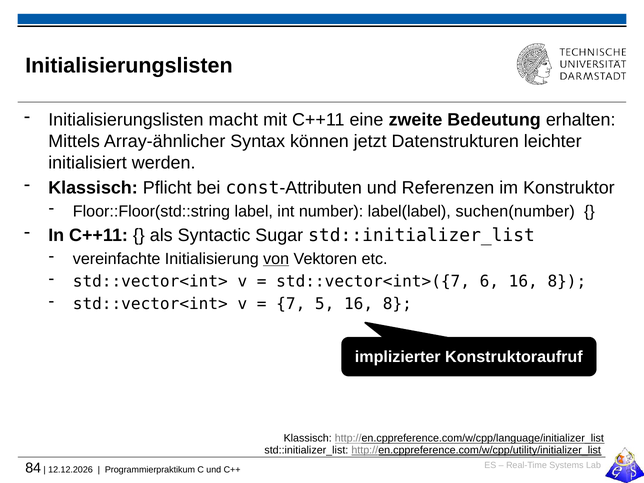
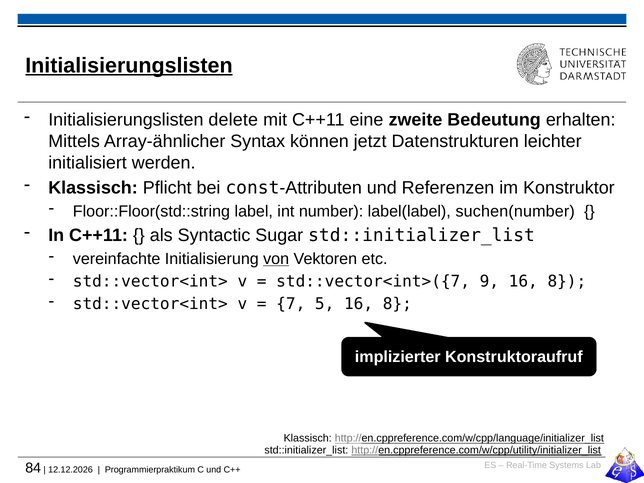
Initialisierungslisten at (129, 65) underline: none -> present
macht: macht -> delete
6: 6 -> 9
